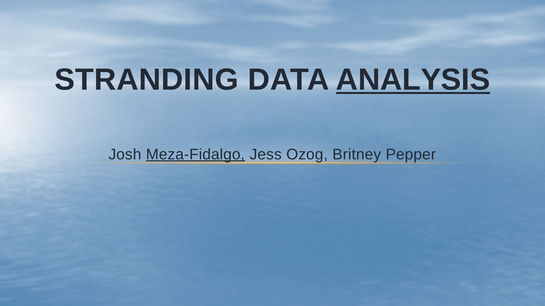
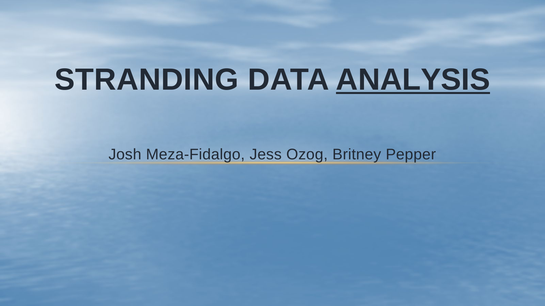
Meza-Fidalgo underline: present -> none
